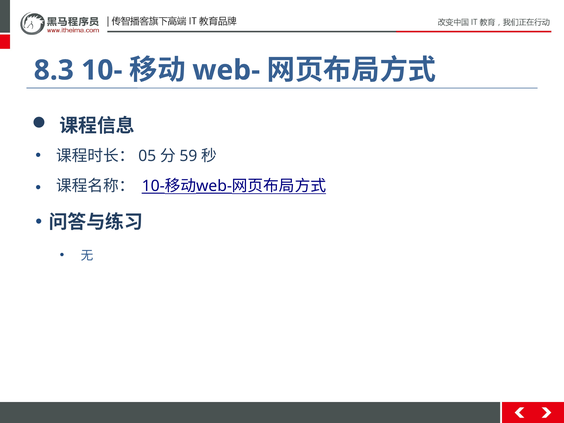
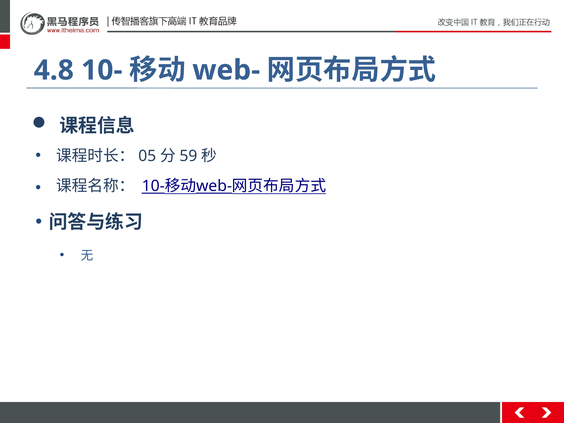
8.3: 8.3 -> 4.8
